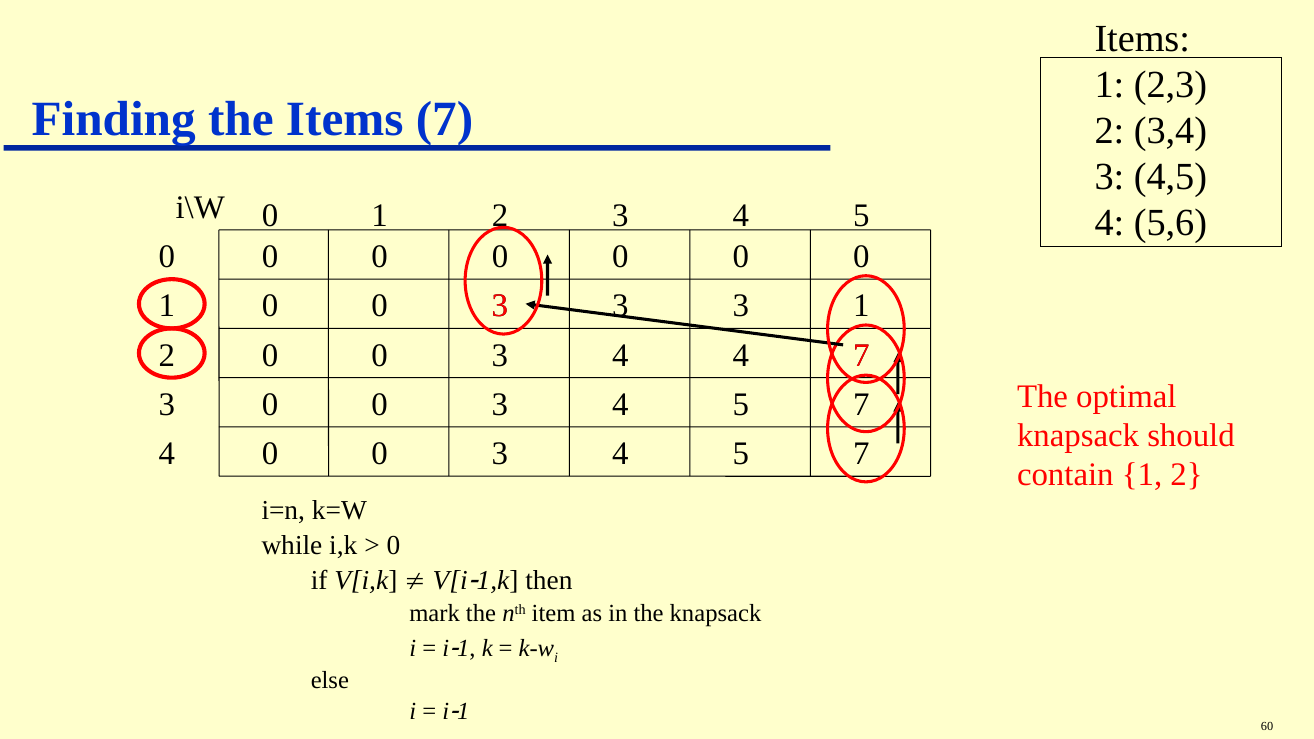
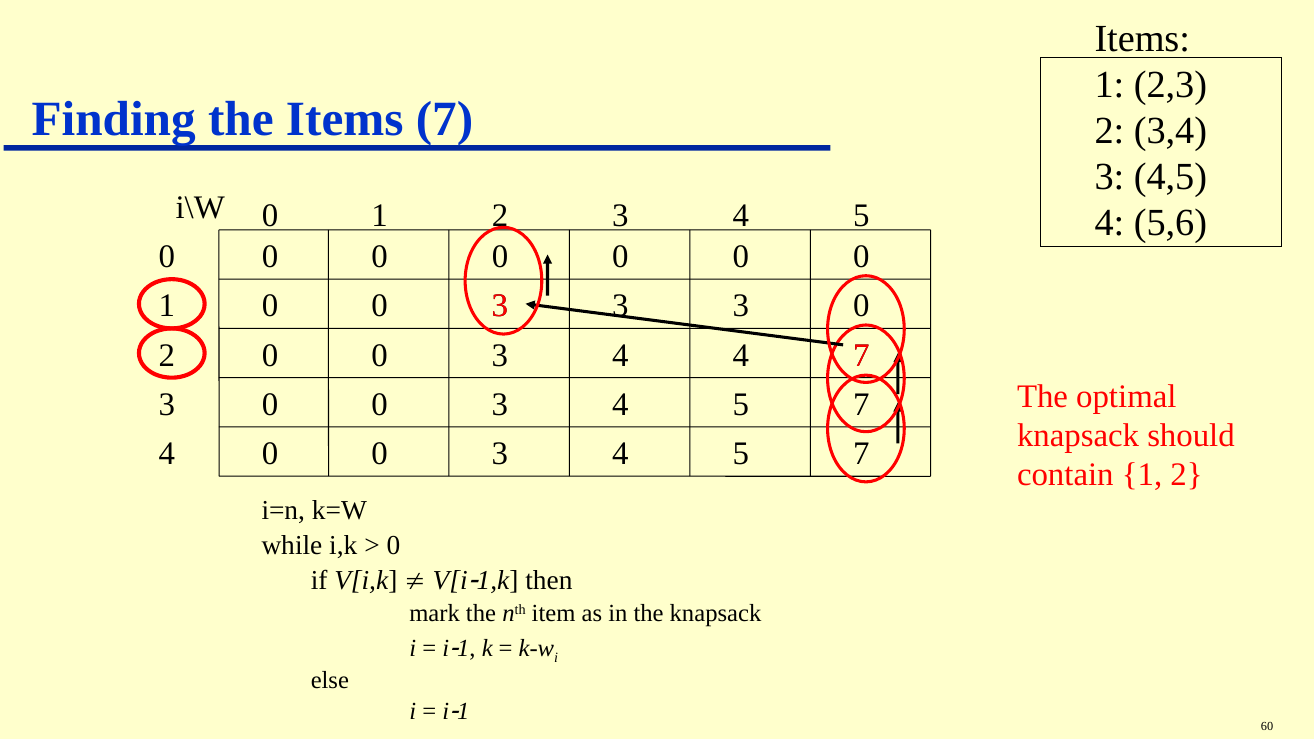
3 1: 1 -> 0
